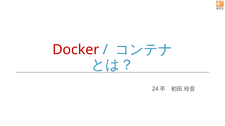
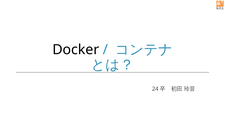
Docker colour: red -> black
